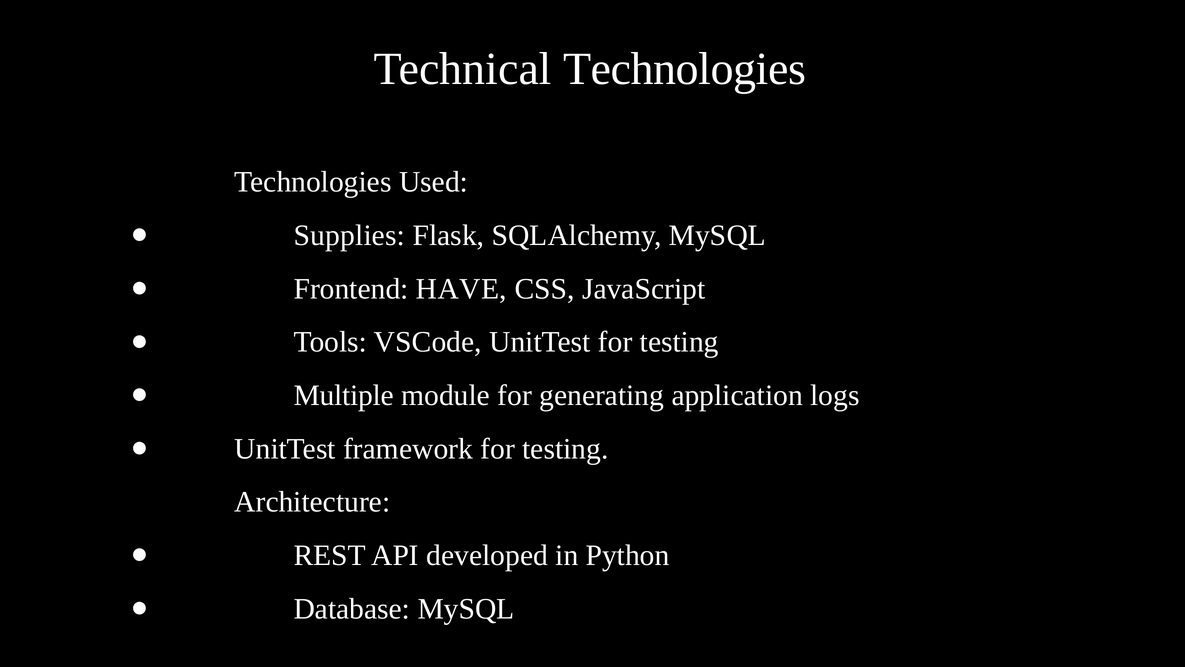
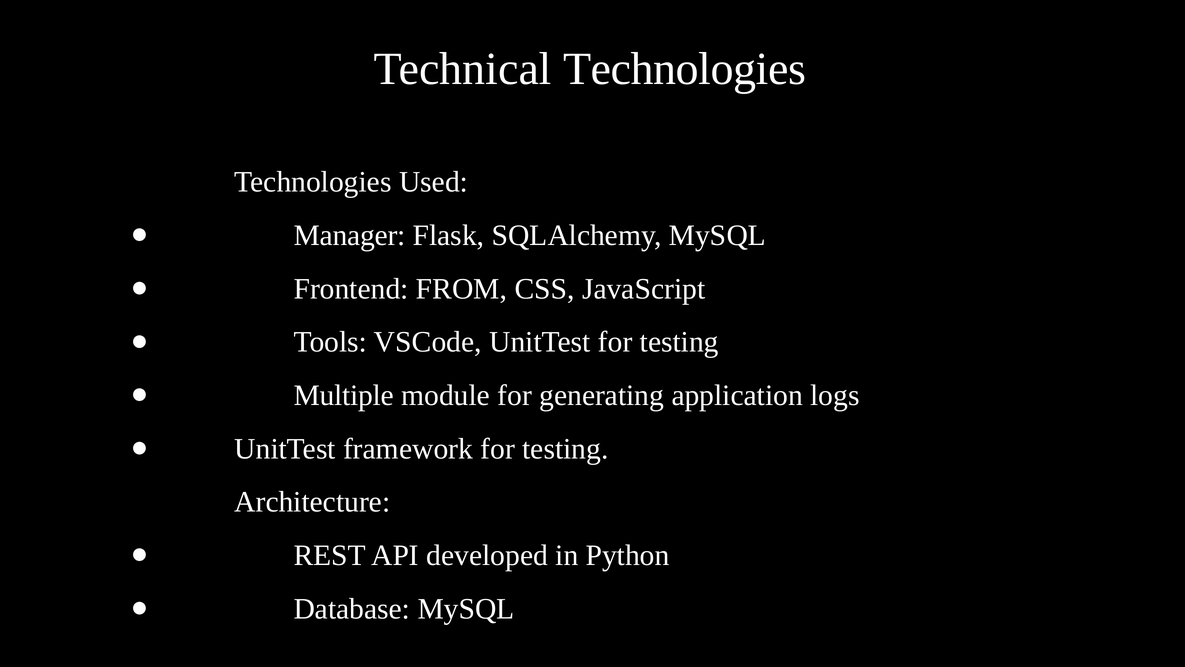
Supplies: Supplies -> Manager
HAVE: HAVE -> FROM
